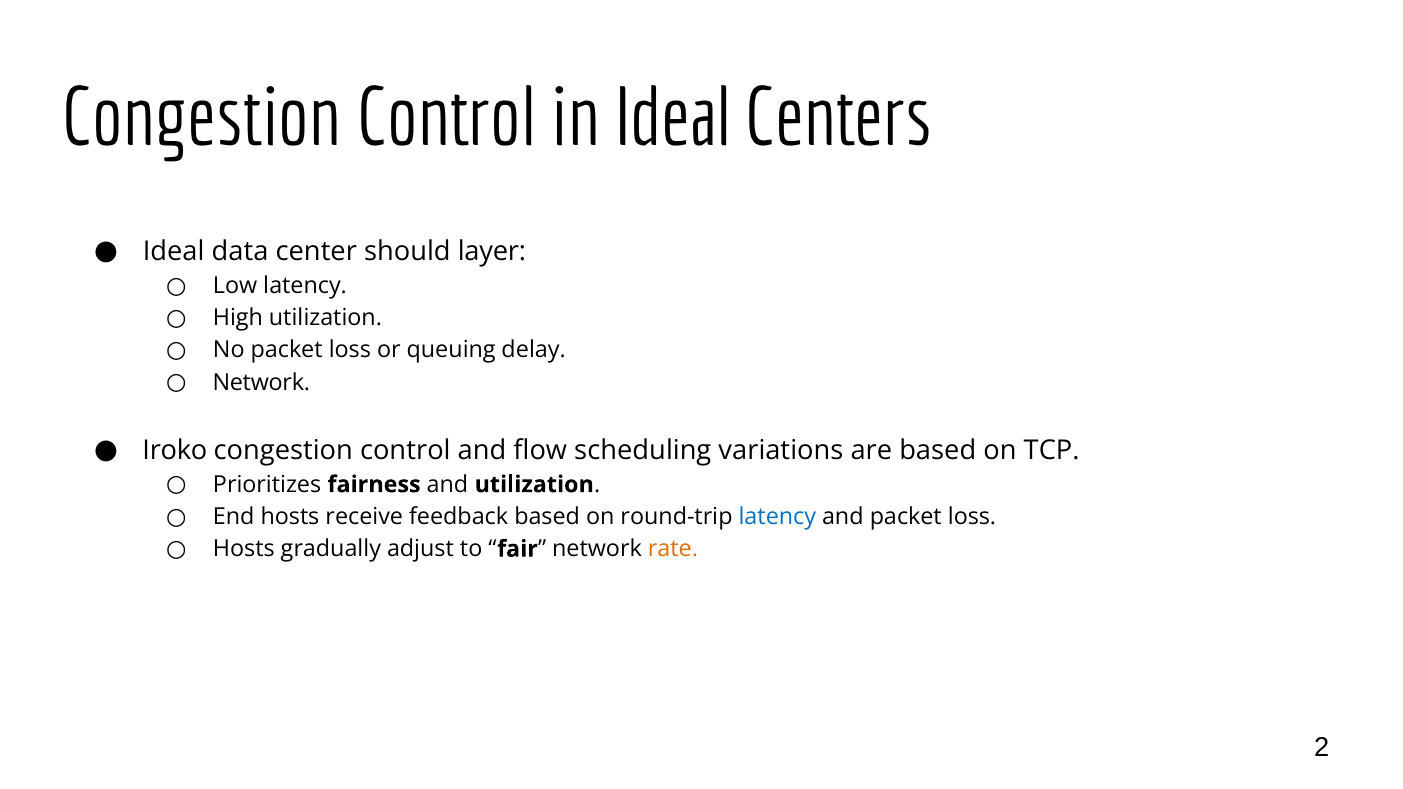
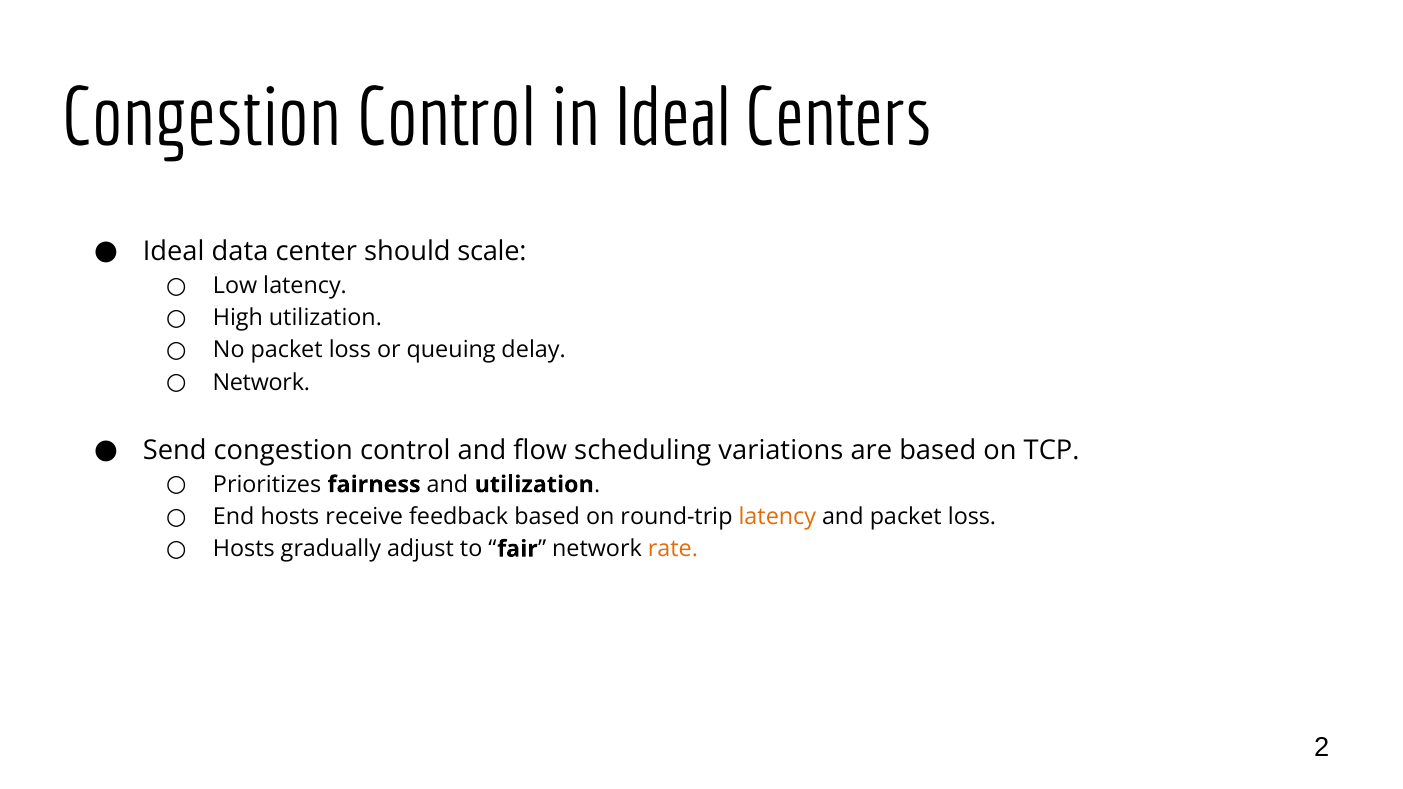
layer: layer -> scale
Iroko: Iroko -> Send
latency at (777, 517) colour: blue -> orange
